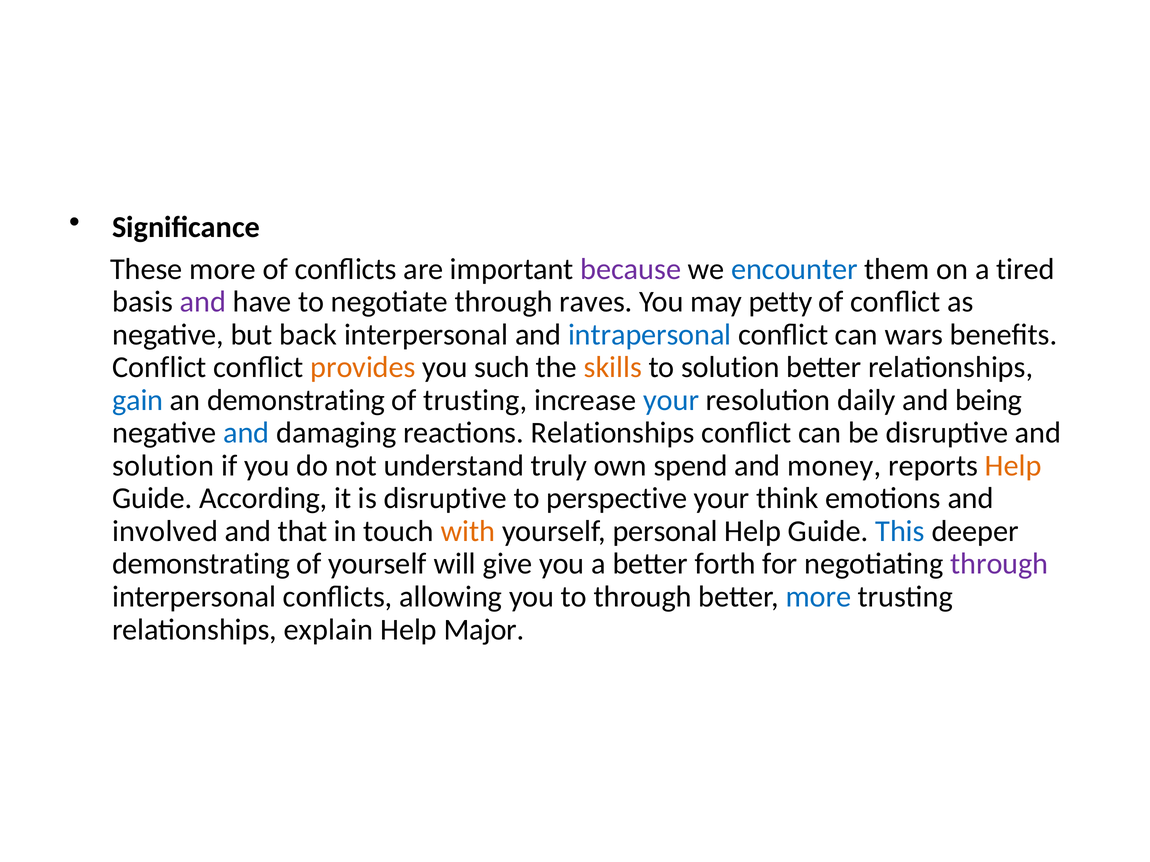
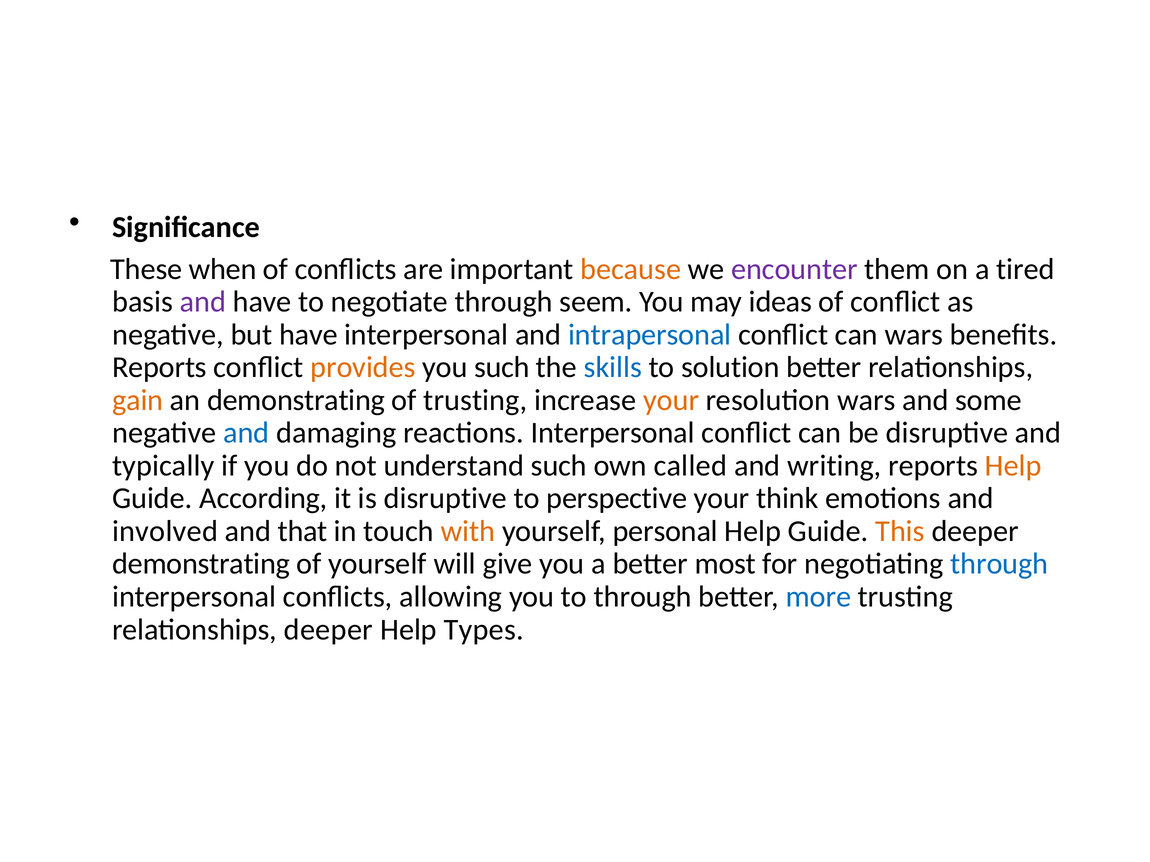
These more: more -> when
because colour: purple -> orange
encounter colour: blue -> purple
raves: raves -> seem
petty: petty -> ideas
but back: back -> have
Conflict at (159, 368): Conflict -> Reports
skills colour: orange -> blue
gain colour: blue -> orange
your at (671, 400) colour: blue -> orange
resolution daily: daily -> wars
being: being -> some
reactions Relationships: Relationships -> Interpersonal
solution at (163, 466): solution -> typically
understand truly: truly -> such
spend: spend -> called
money: money -> writing
This colour: blue -> orange
forth: forth -> most
through at (999, 564) colour: purple -> blue
relationships explain: explain -> deeper
Major: Major -> Types
